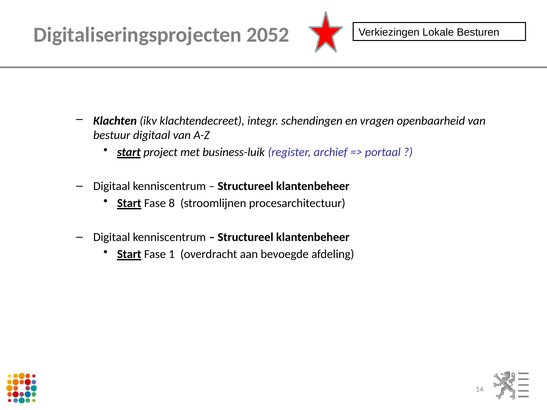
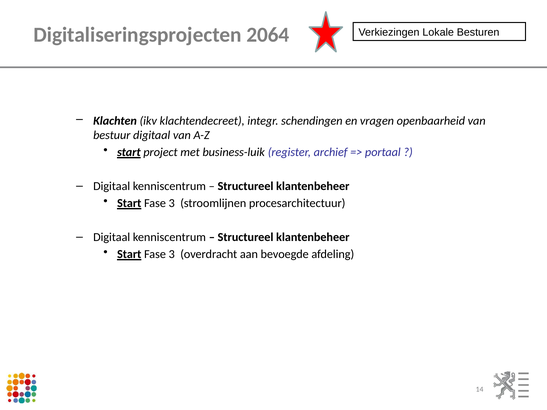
2052: 2052 -> 2064
8 at (172, 203): 8 -> 3
1 at (172, 254): 1 -> 3
